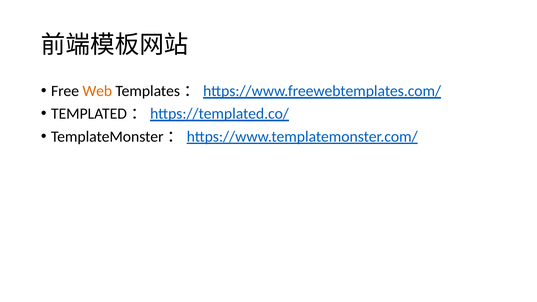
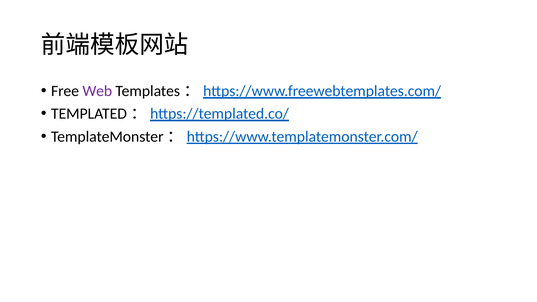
Web colour: orange -> purple
